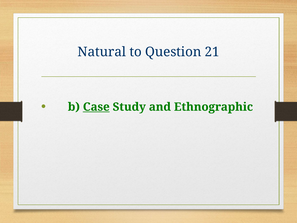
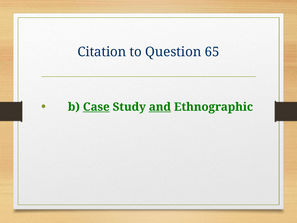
Natural: Natural -> Citation
21: 21 -> 65
and underline: none -> present
